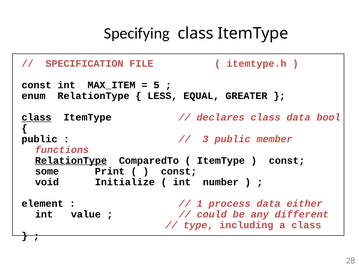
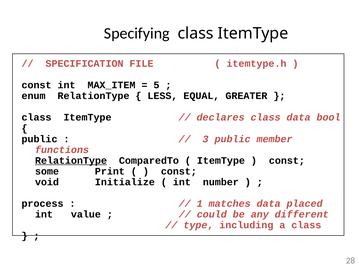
class at (37, 118) underline: present -> none
element: element -> process
process: process -> matches
either: either -> placed
